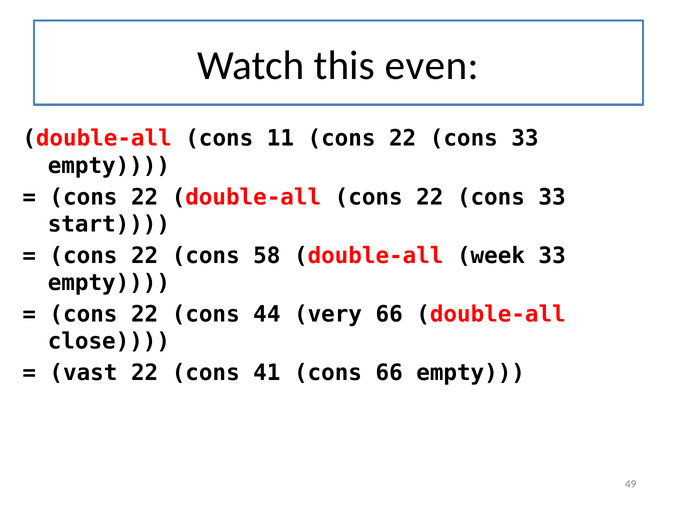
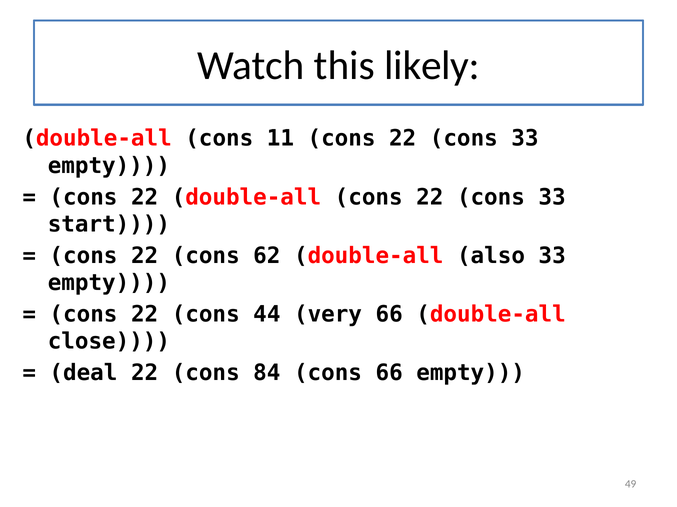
even: even -> likely
58: 58 -> 62
week: week -> also
vast: vast -> deal
41: 41 -> 84
